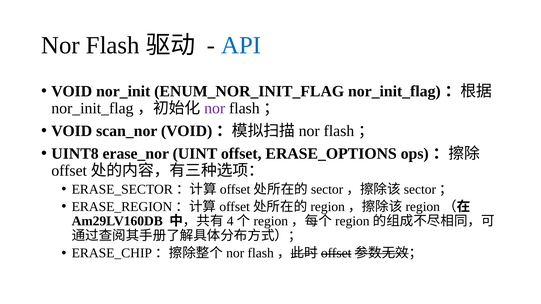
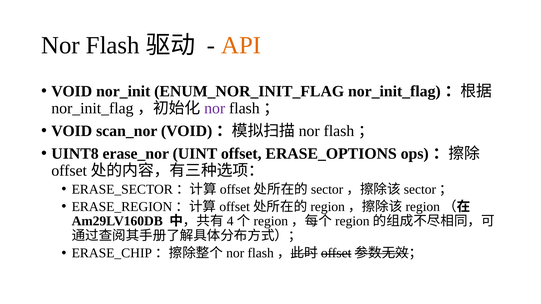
API colour: blue -> orange
